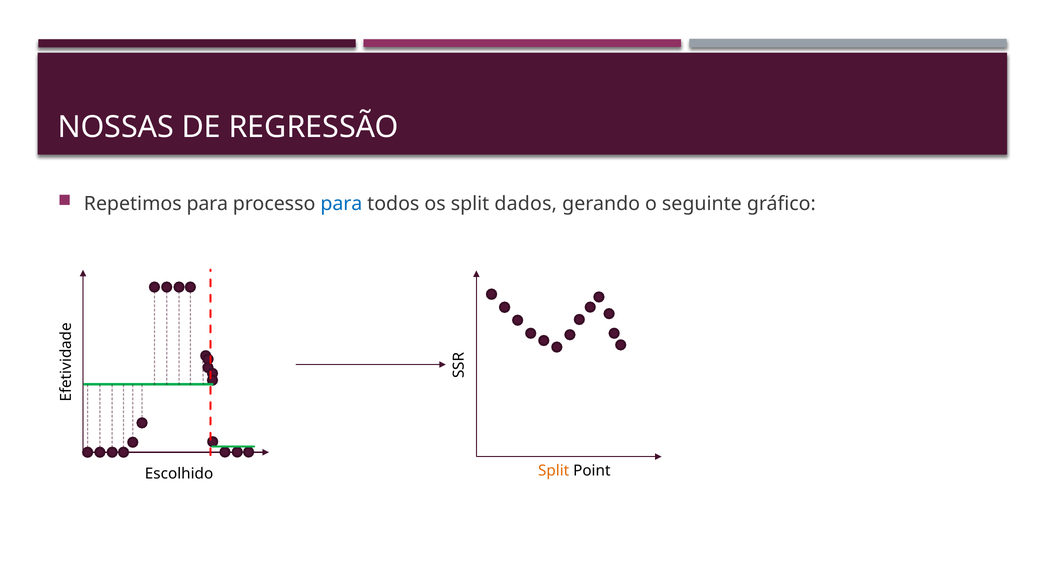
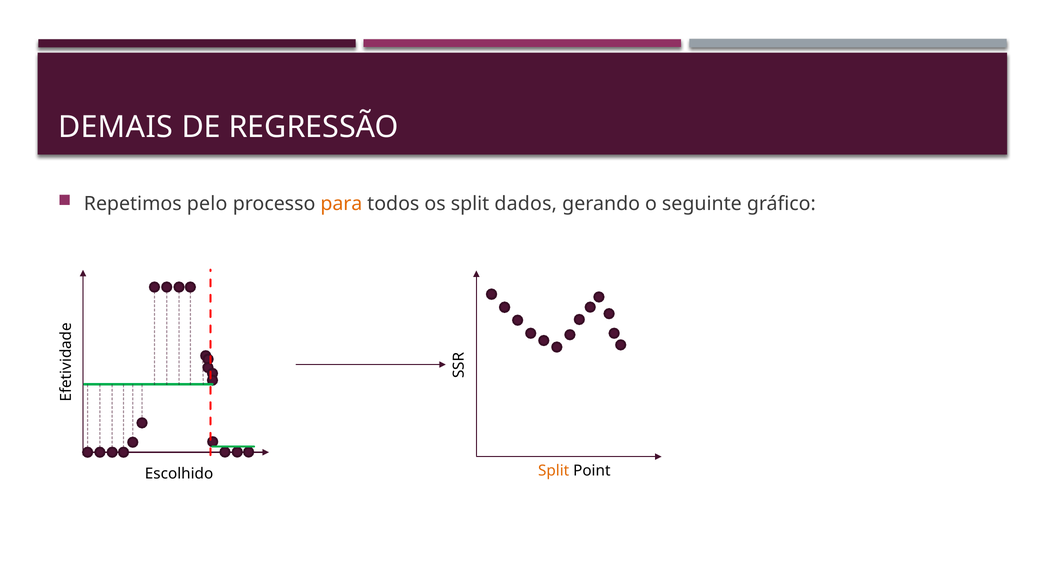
NOSSAS: NOSSAS -> DEMAIS
Repetimos para: para -> pelo
para at (341, 204) colour: blue -> orange
